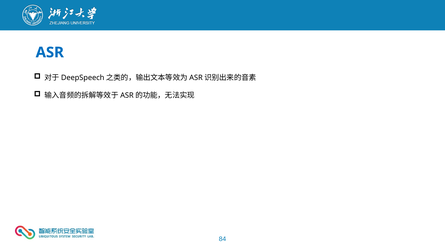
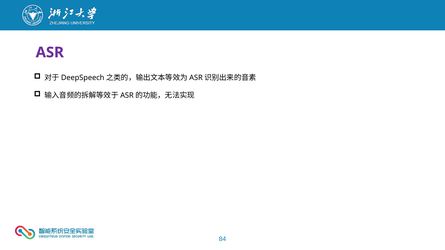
ASR colour: blue -> purple
